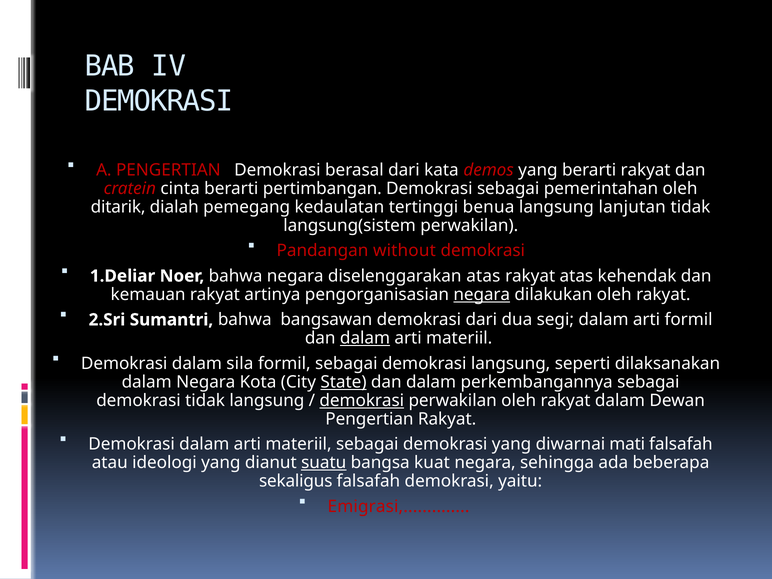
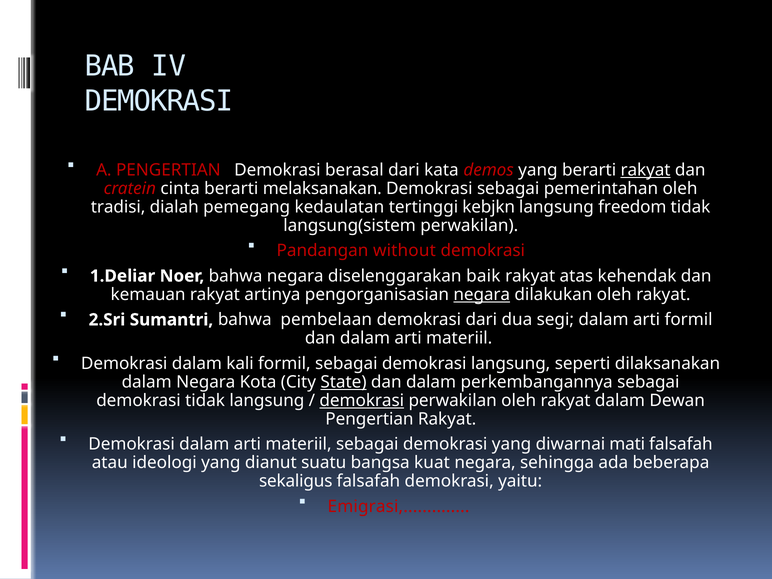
rakyat at (646, 170) underline: none -> present
pertimbangan: pertimbangan -> melaksanakan
ditarik: ditarik -> tradisi
benua: benua -> kebjkn
lanjutan: lanjutan -> freedom
diselenggarakan atas: atas -> baik
bangsawan: bangsawan -> pembelaan
dalam at (365, 338) underline: present -> none
sila: sila -> kali
suatu underline: present -> none
